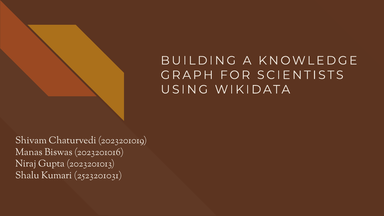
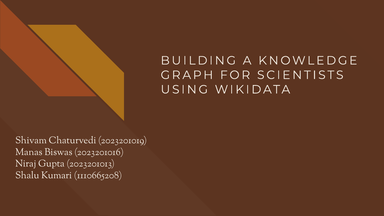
2523201031: 2523201031 -> 1110665208
